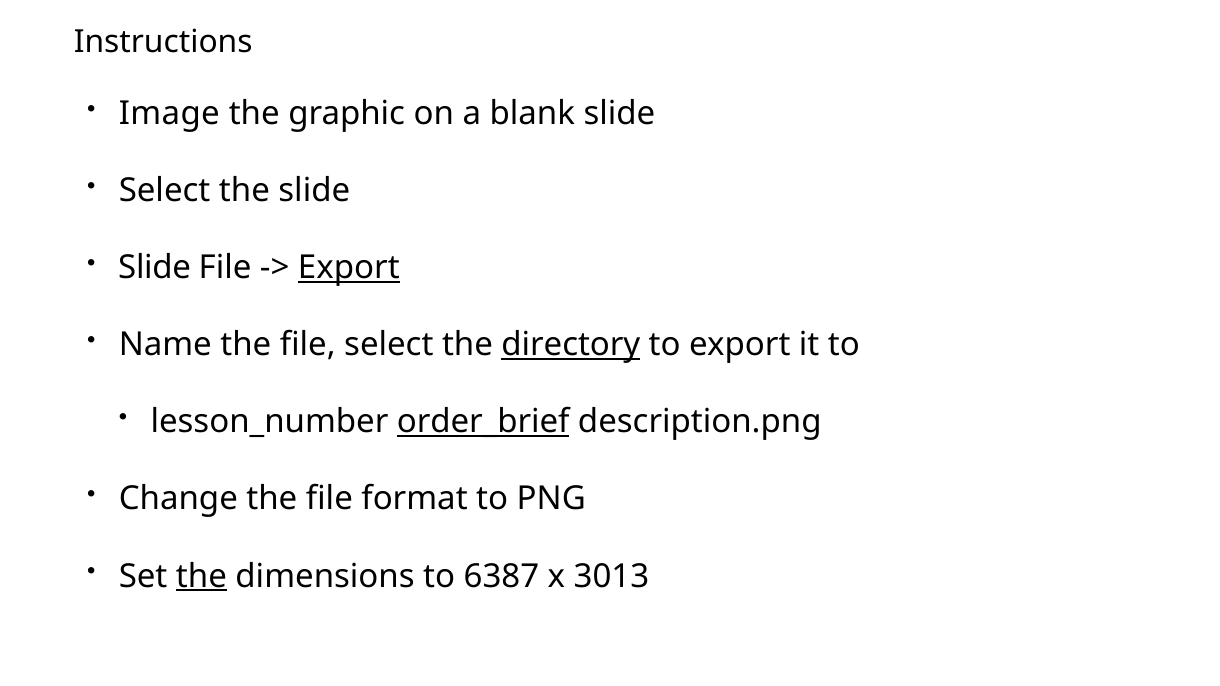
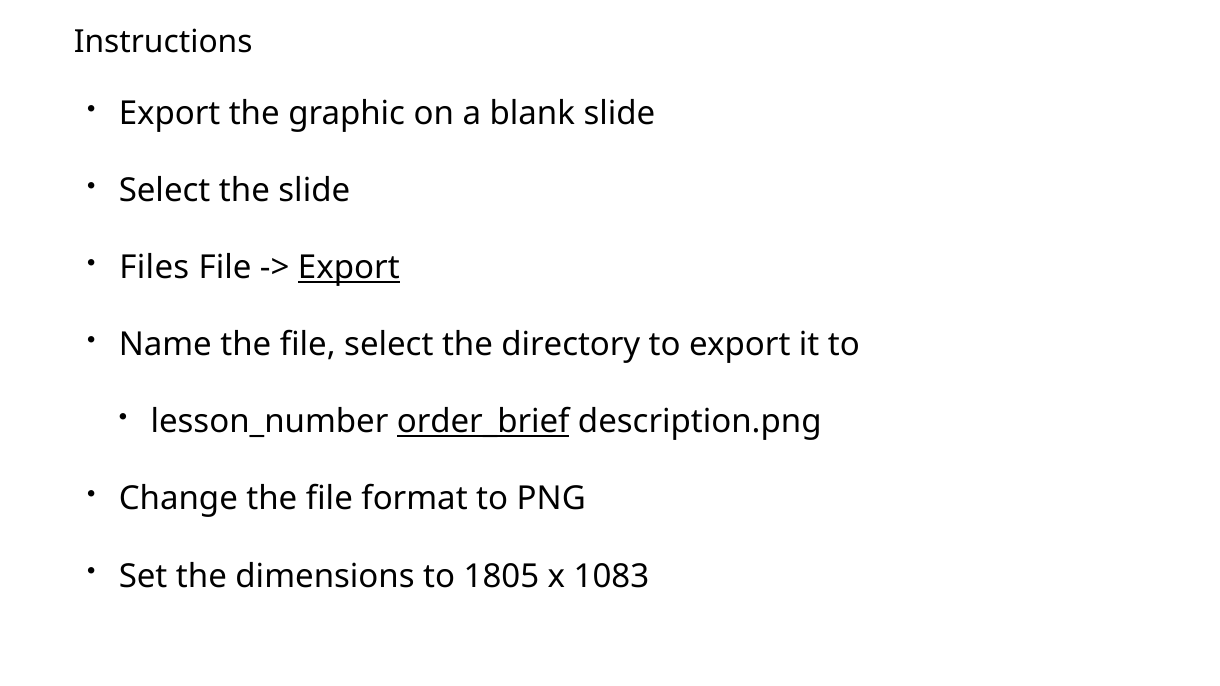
Image at (169, 114): Image -> Export
Slide at (155, 268): Slide -> Files
directory underline: present -> none
the at (201, 576) underline: present -> none
6387: 6387 -> 1805
3013: 3013 -> 1083
